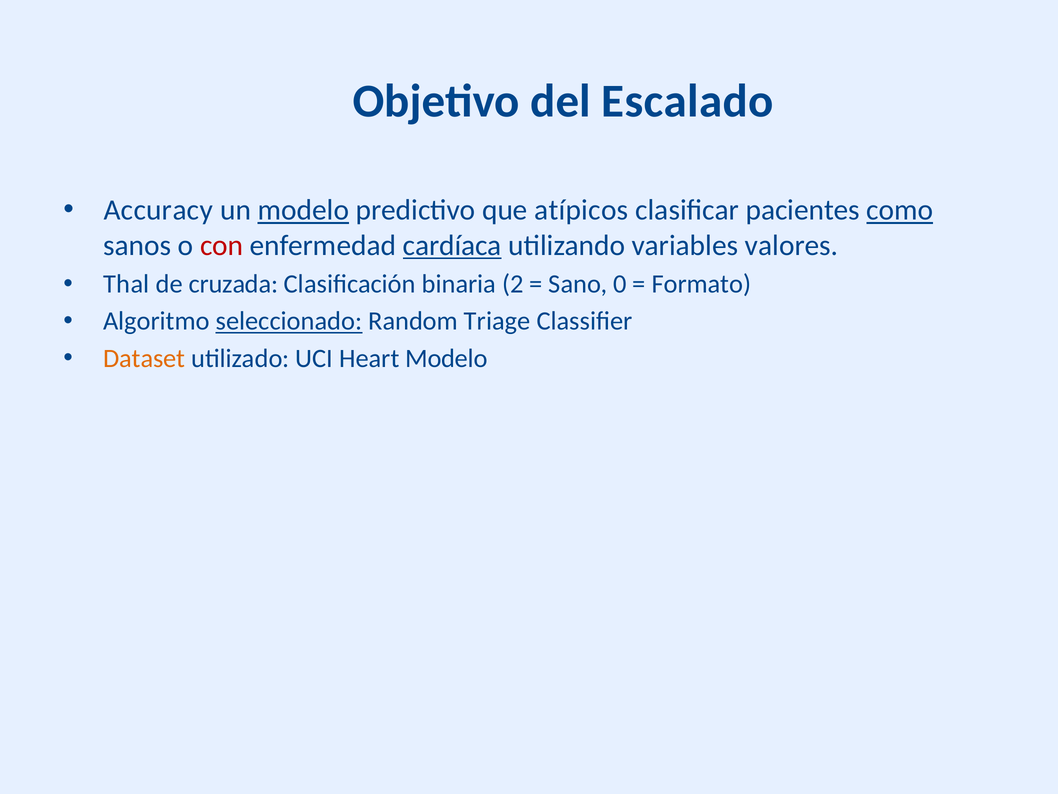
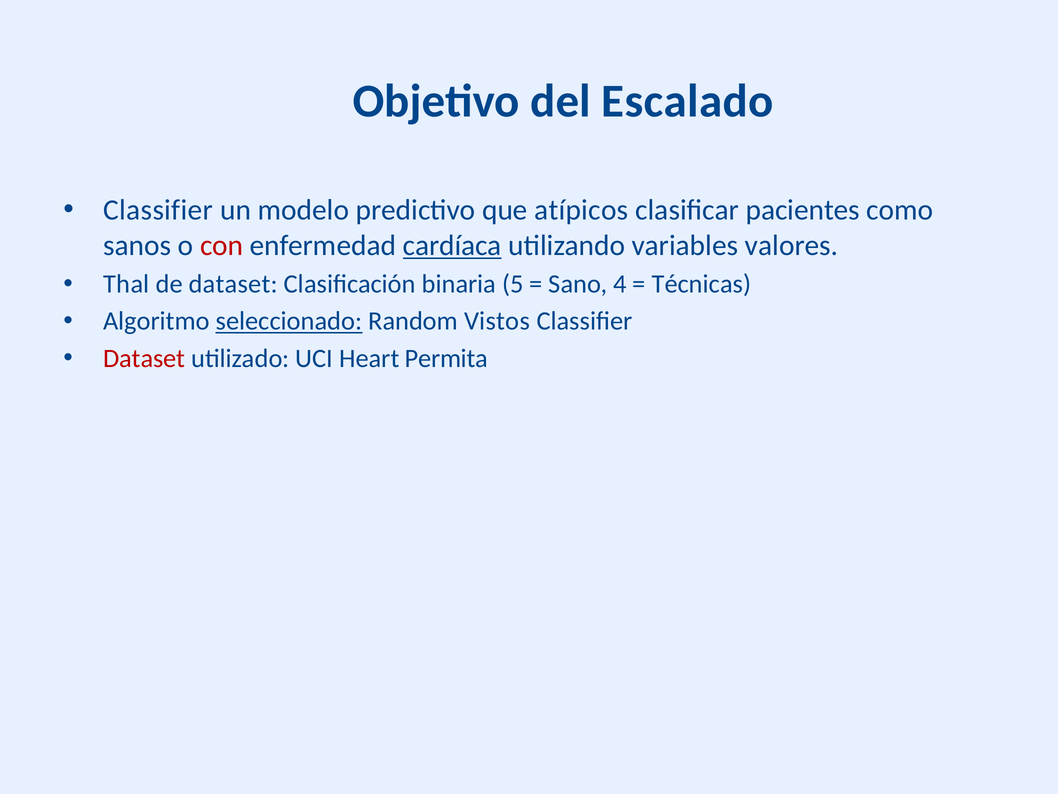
Accuracy at (158, 210): Accuracy -> Classifier
modelo at (303, 210) underline: present -> none
como underline: present -> none
de cruzada: cruzada -> dataset
2: 2 -> 5
0: 0 -> 4
Formato: Formato -> Técnicas
Triage: Triage -> Vistos
Dataset at (144, 358) colour: orange -> red
Heart Modelo: Modelo -> Permita
